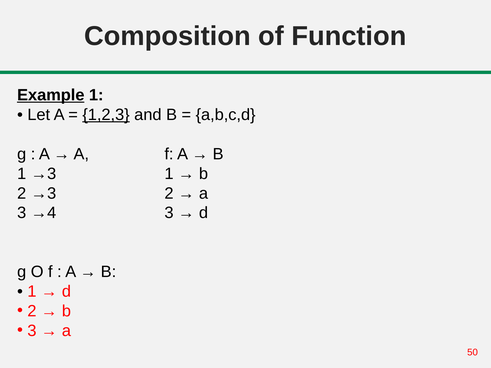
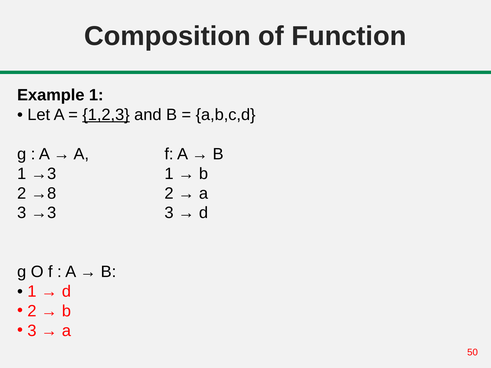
Example underline: present -> none
2 →3: →3 -> →8
3 →4: →4 -> →3
